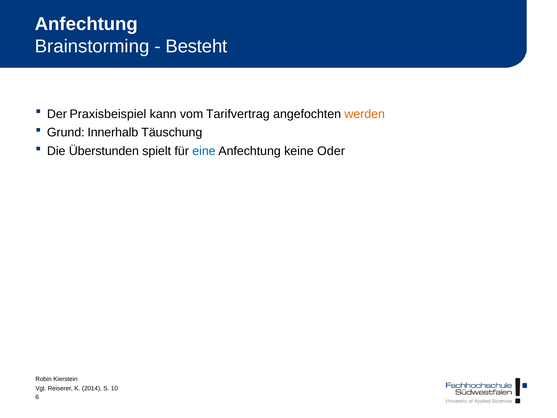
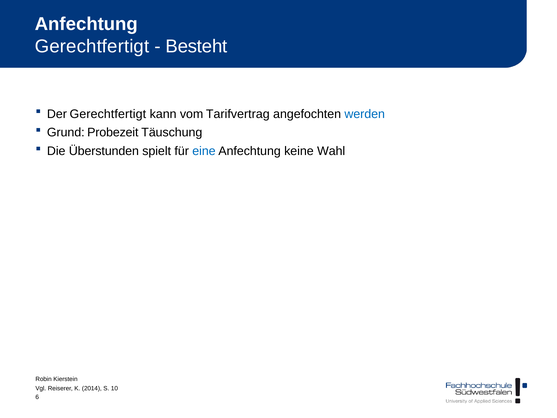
Brainstorming at (92, 46): Brainstorming -> Gerechtfertigt
Der Praxisbeispiel: Praxisbeispiel -> Gerechtfertigt
werden colour: orange -> blue
Innerhalb: Innerhalb -> Probezeit
Oder: Oder -> Wahl
